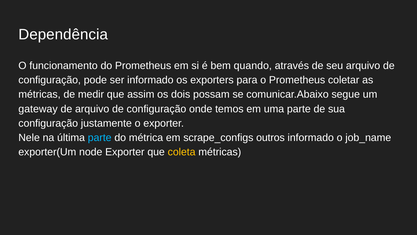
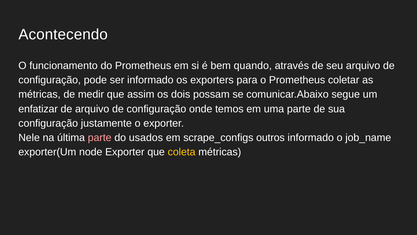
Dependência: Dependência -> Acontecendo
gateway: gateway -> enfatizar
parte at (100, 137) colour: light blue -> pink
métrica: métrica -> usados
